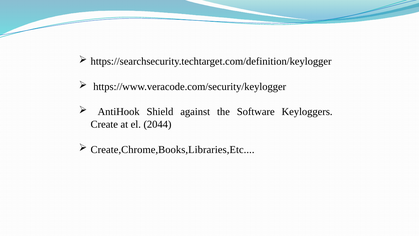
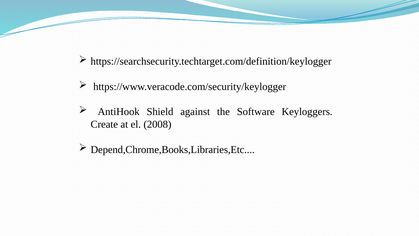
2044: 2044 -> 2008
Create,Chrome,Books,Libraries,Etc: Create,Chrome,Books,Libraries,Etc -> Depend,Chrome,Books,Libraries,Etc
